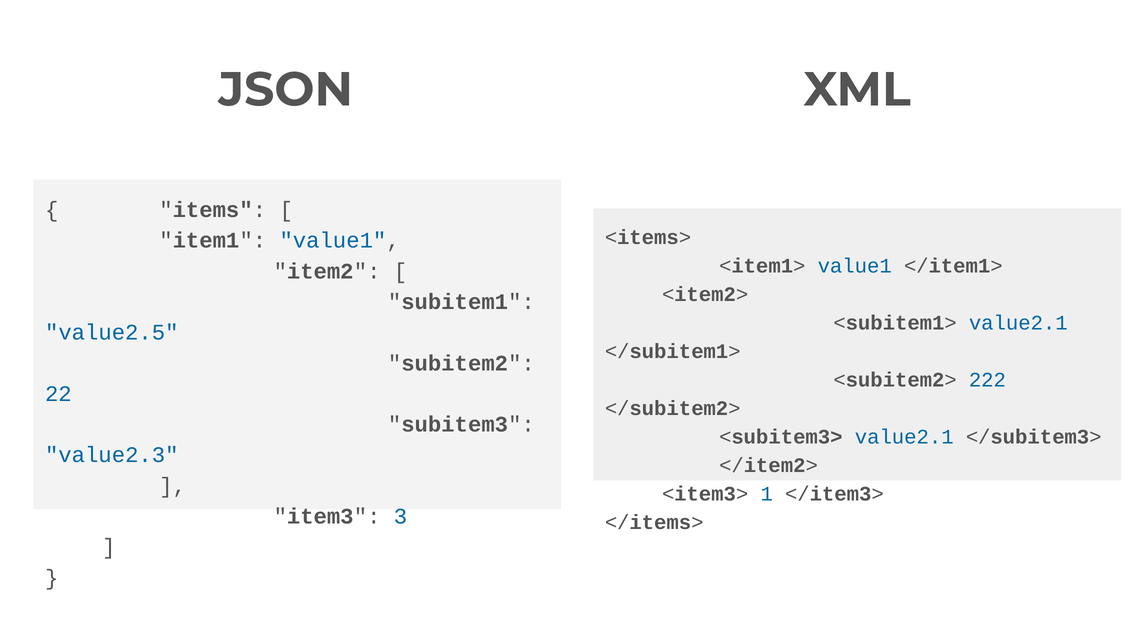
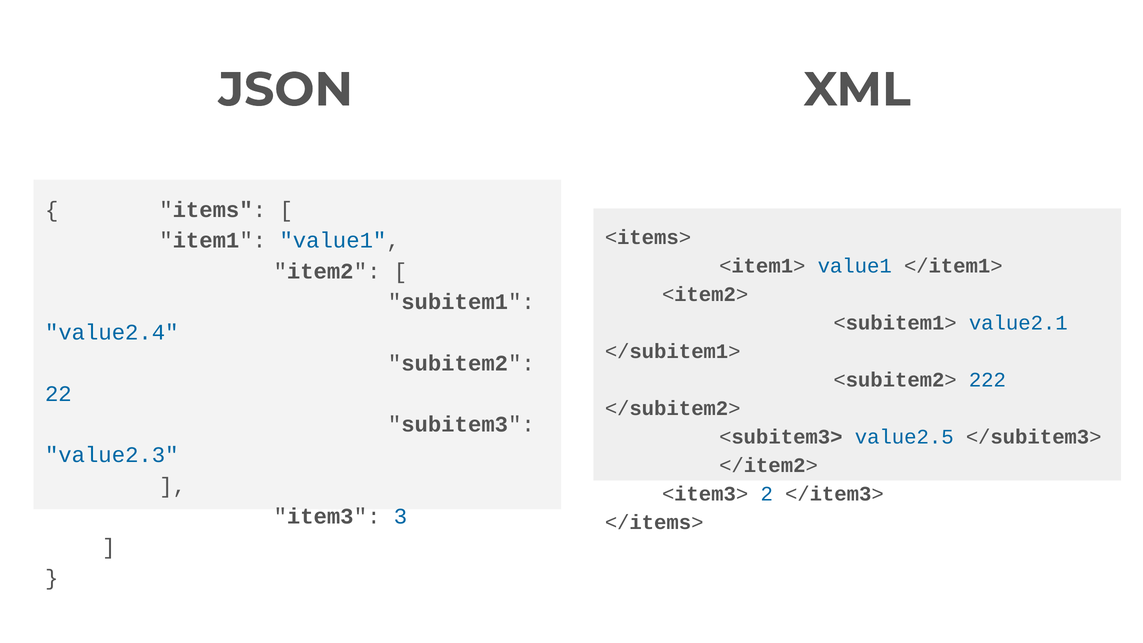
value2.5: value2.5 -> value2.4
<subitem3> value2.1: value2.1 -> value2.5
1: 1 -> 2
